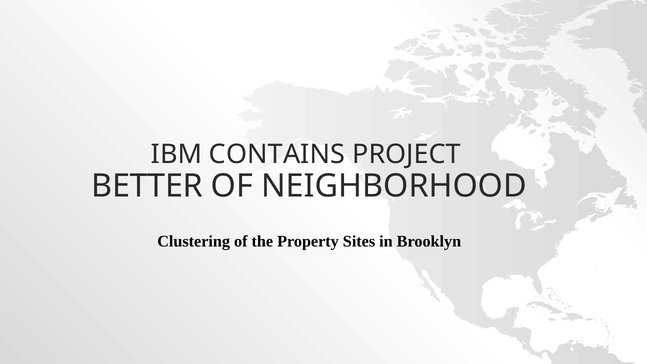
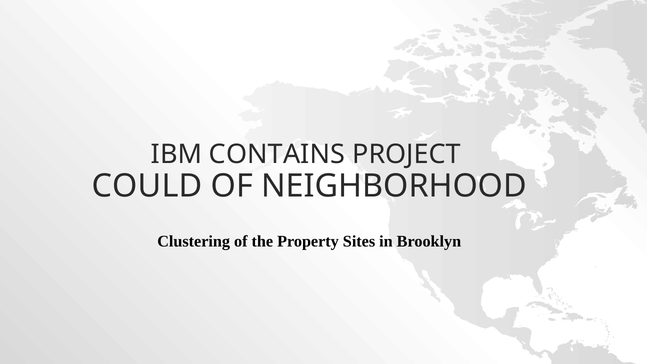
BETTER: BETTER -> COULD
